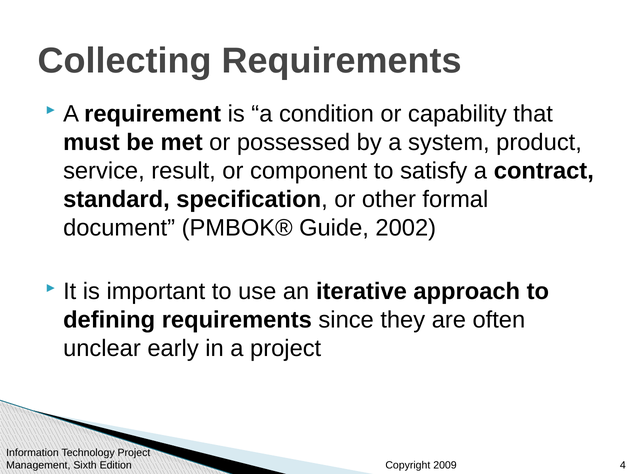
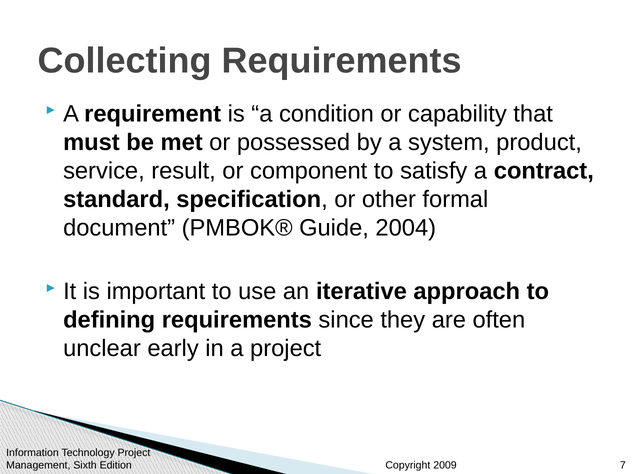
2002: 2002 -> 2004
4: 4 -> 7
